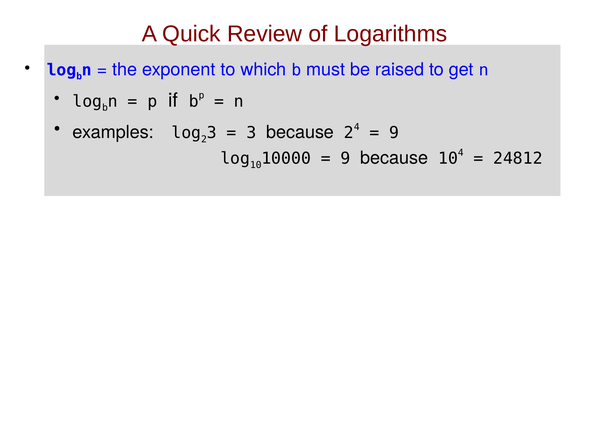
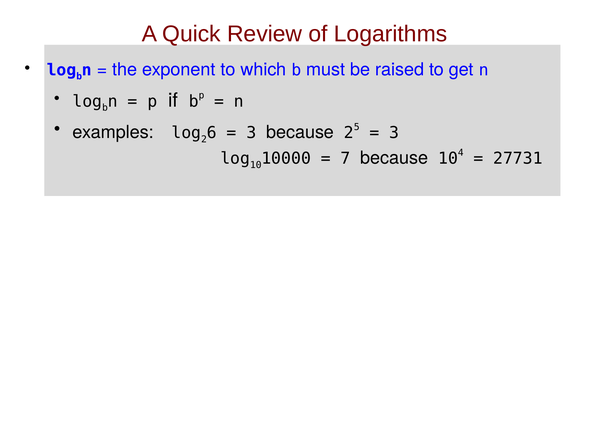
3 at (212, 133): 3 -> 6
4 at (357, 127): 4 -> 5
9 at (394, 133): 9 -> 3
9 at (346, 159): 9 -> 7
24812: 24812 -> 27731
